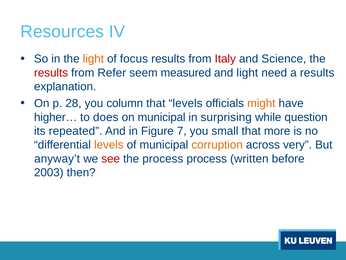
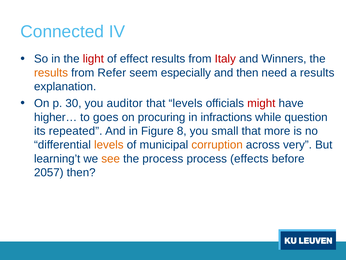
Resources: Resources -> Connected
light at (93, 59) colour: orange -> red
focus: focus -> effect
Science: Science -> Winners
results at (51, 73) colour: red -> orange
measured: measured -> especially
and light: light -> then
28: 28 -> 30
column: column -> auditor
might colour: orange -> red
does: does -> goes
on municipal: municipal -> procuring
surprising: surprising -> infractions
7: 7 -> 8
anyway’t: anyway’t -> learning’t
see colour: red -> orange
written: written -> effects
2003: 2003 -> 2057
